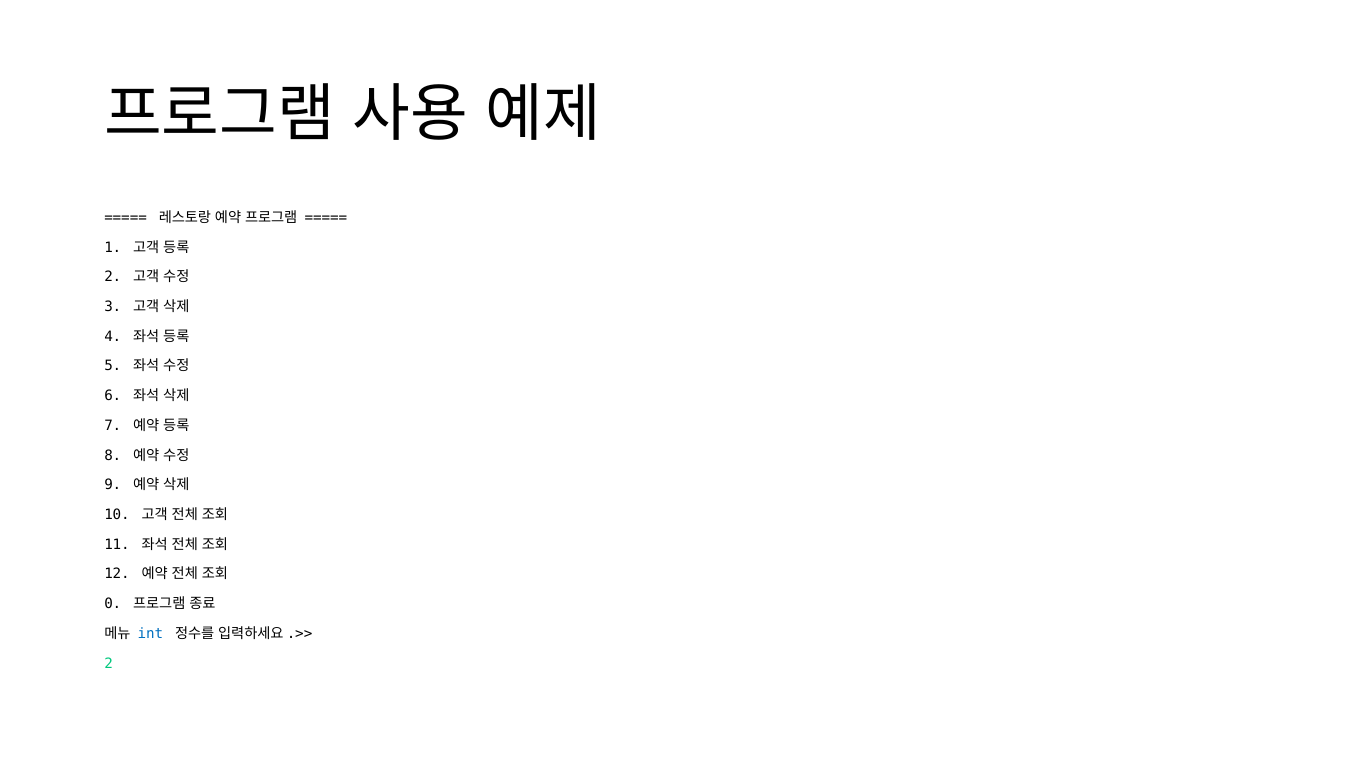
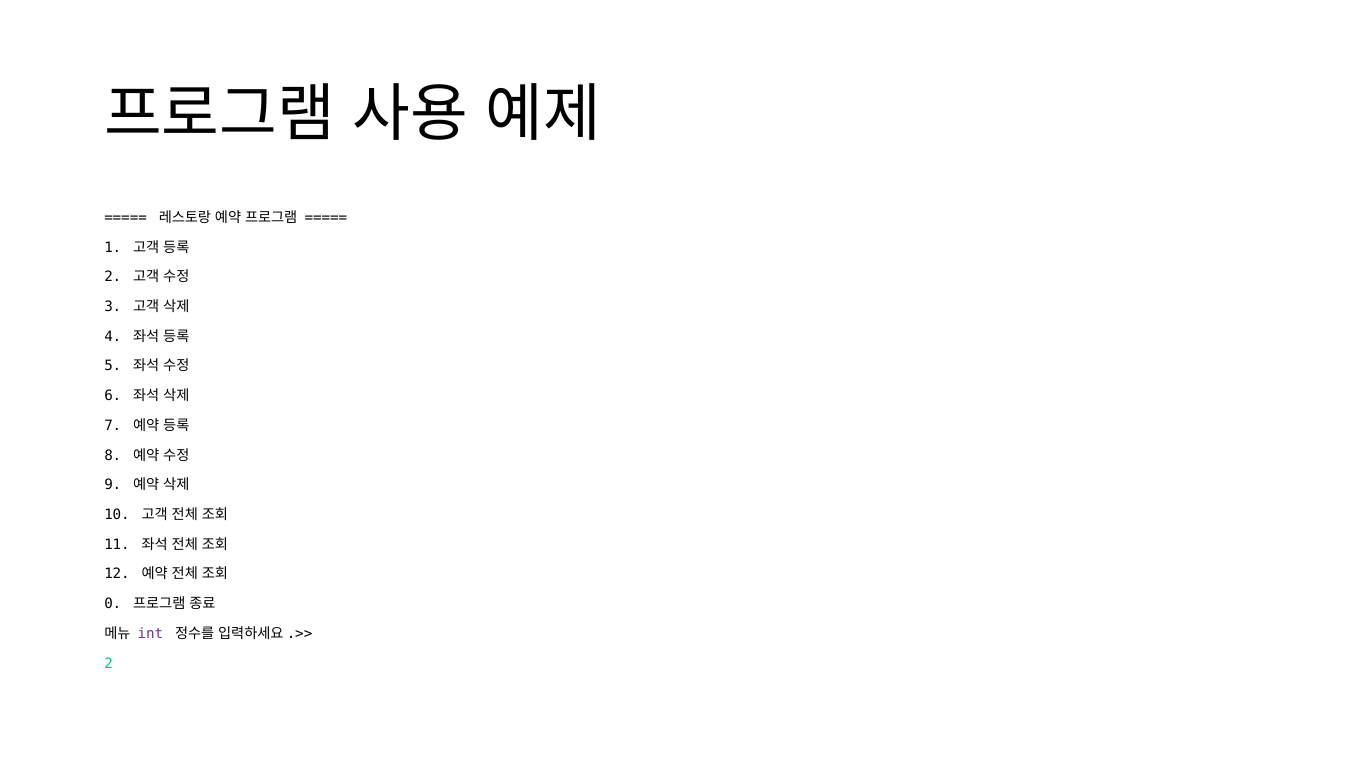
int colour: blue -> purple
